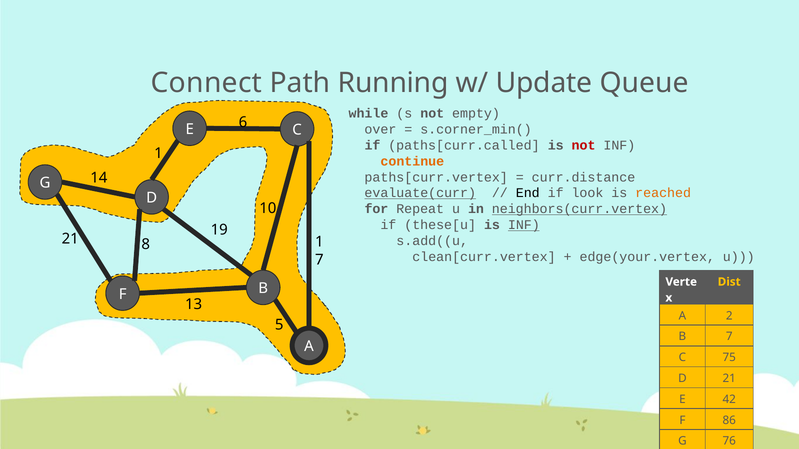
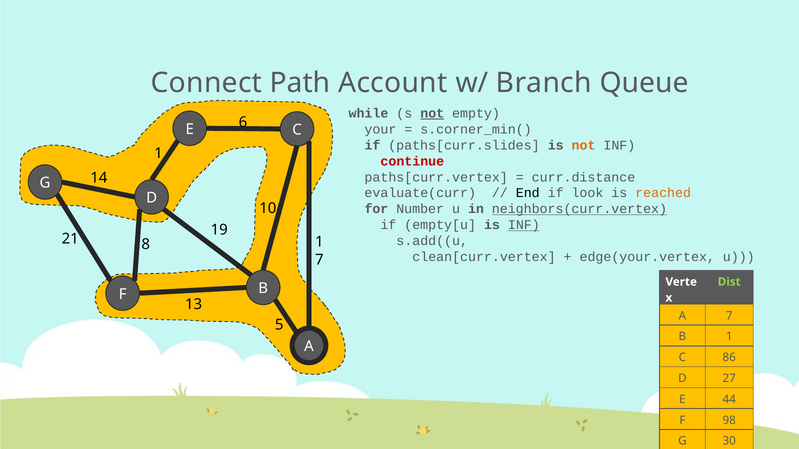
Running: Running -> Account
Update: Update -> Branch
not at (432, 113) underline: none -> present
over: over -> your
paths[curr.called: paths[curr.called -> paths[curr.slides
not at (584, 145) colour: red -> orange
continue colour: orange -> red
evaluate(curr underline: present -> none
Repeat: Repeat -> Number
these[u: these[u -> empty[u
Dist colour: yellow -> light green
A 2: 2 -> 7
B 7: 7 -> 1
75: 75 -> 86
D 21: 21 -> 27
42: 42 -> 44
86: 86 -> 98
76: 76 -> 30
